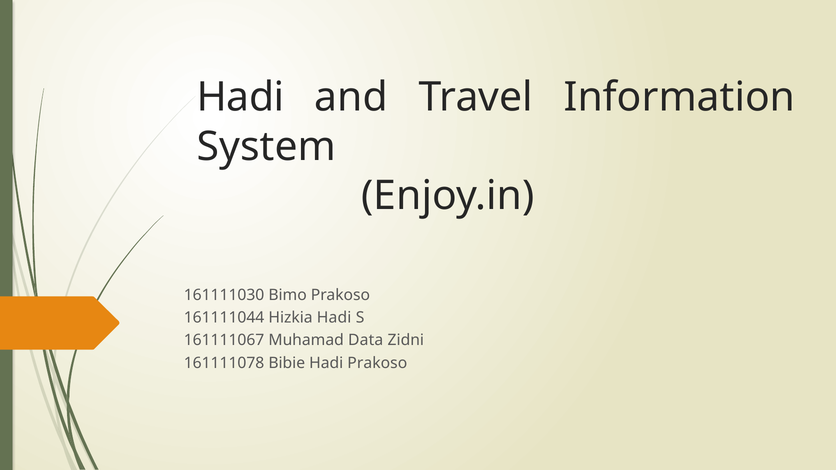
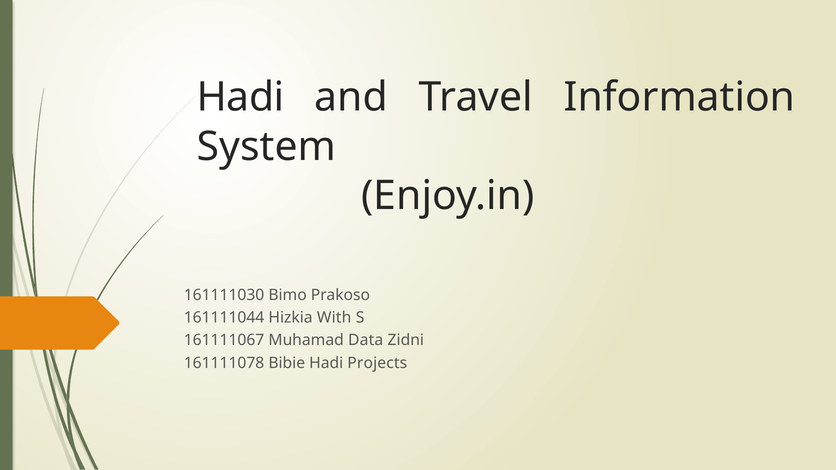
Hizkia Hadi: Hadi -> With
Hadi Prakoso: Prakoso -> Projects
